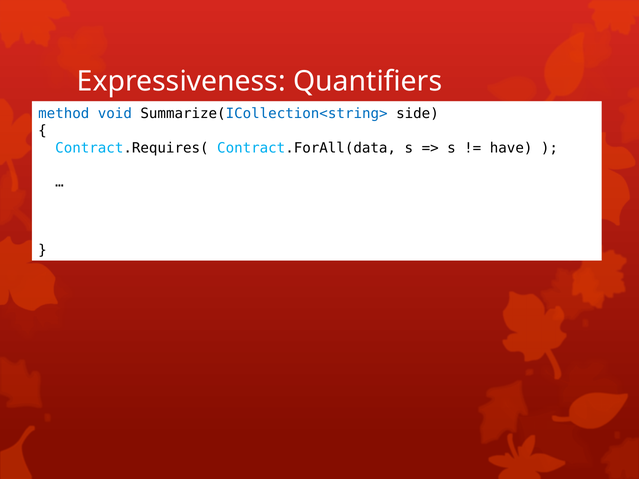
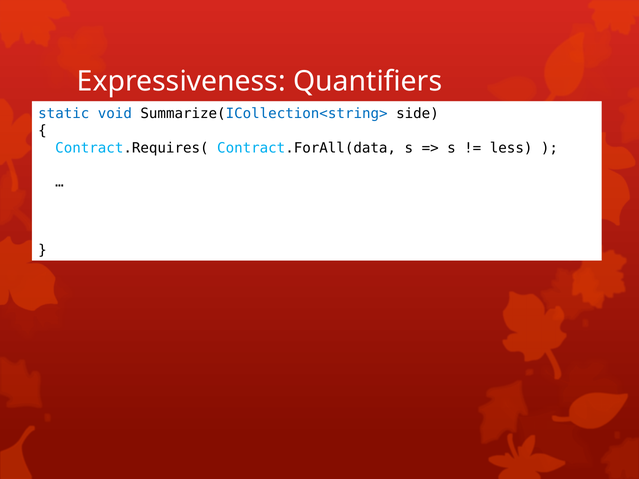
method: method -> static
have: have -> less
